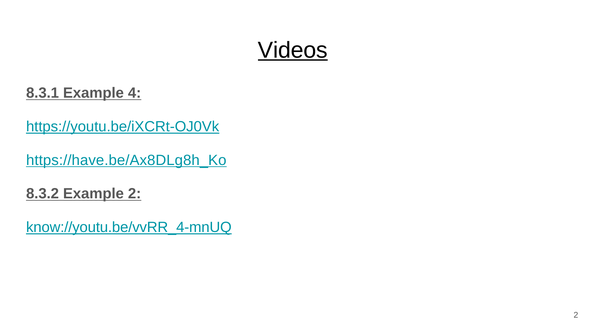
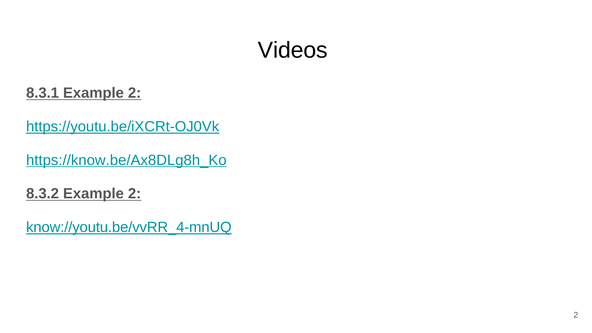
Videos underline: present -> none
8.3.1 Example 4: 4 -> 2
https://have.be/Ax8DLg8h_Ko: https://have.be/Ax8DLg8h_Ko -> https://know.be/Ax8DLg8h_Ko
